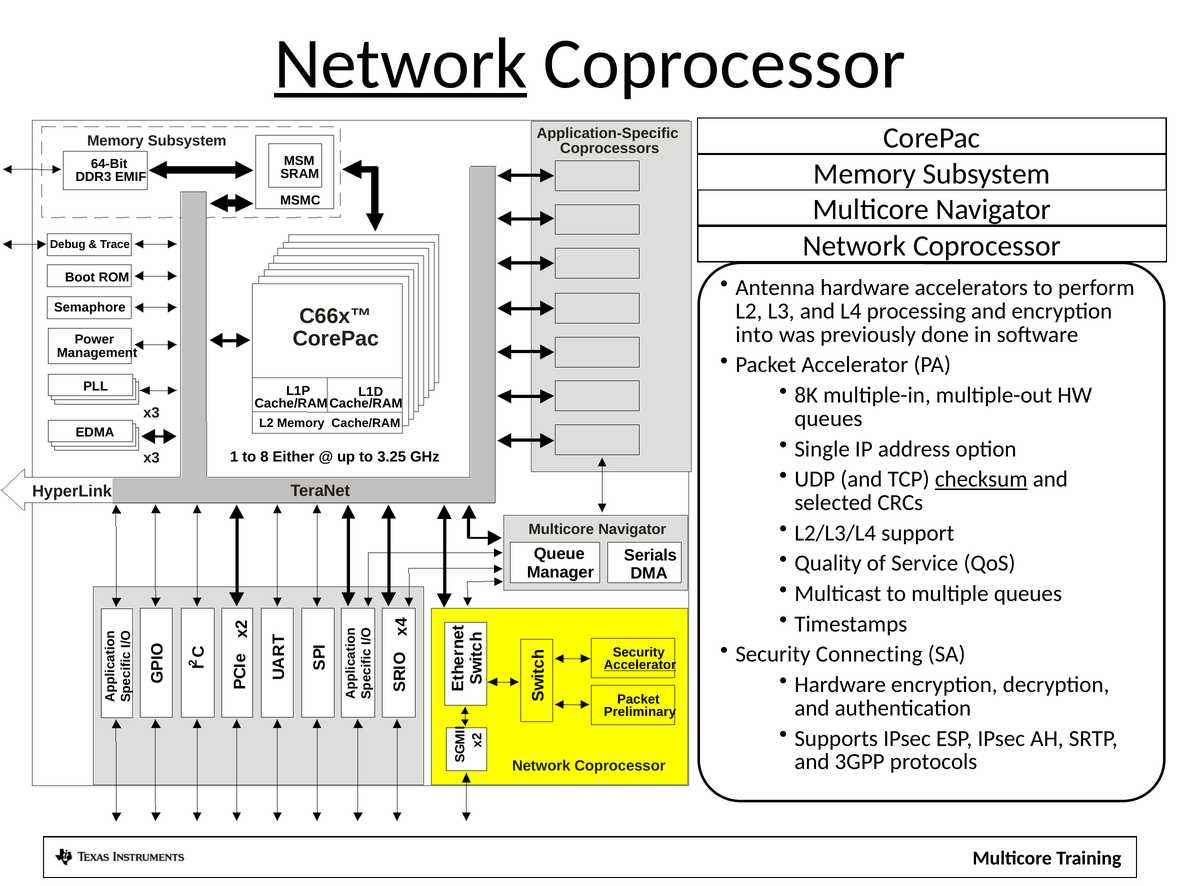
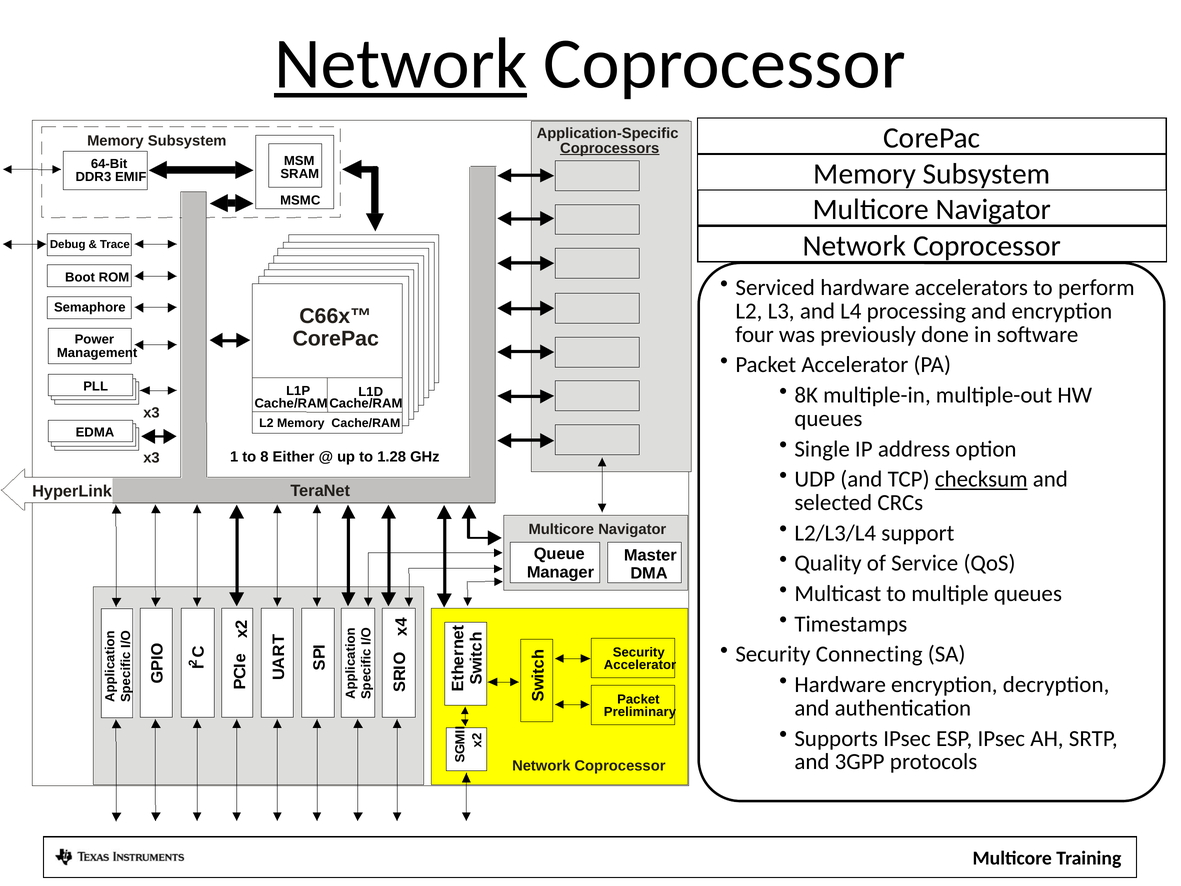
Coprocessors underline: none -> present
Antenna: Antenna -> Serviced
into: into -> four
3.25: 3.25 -> 1.28
Serials: Serials -> Master
Accelerator at (640, 665) underline: present -> none
